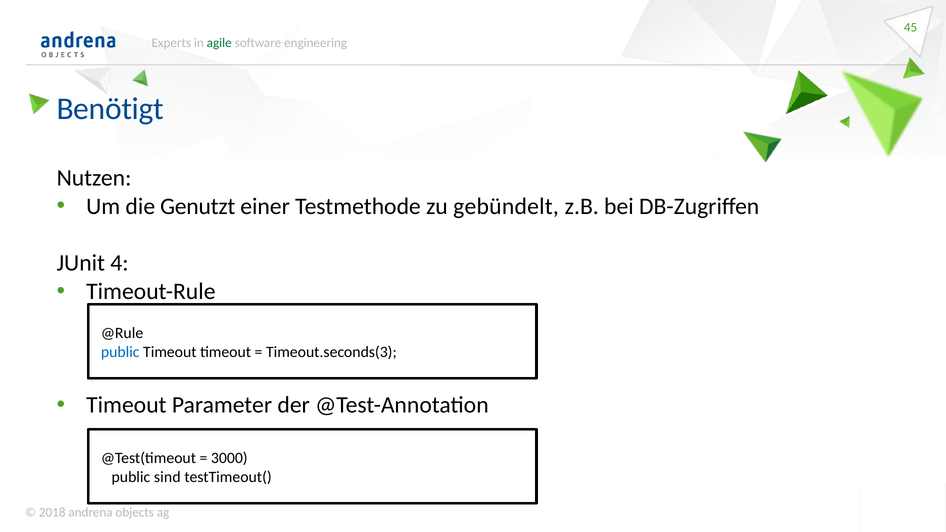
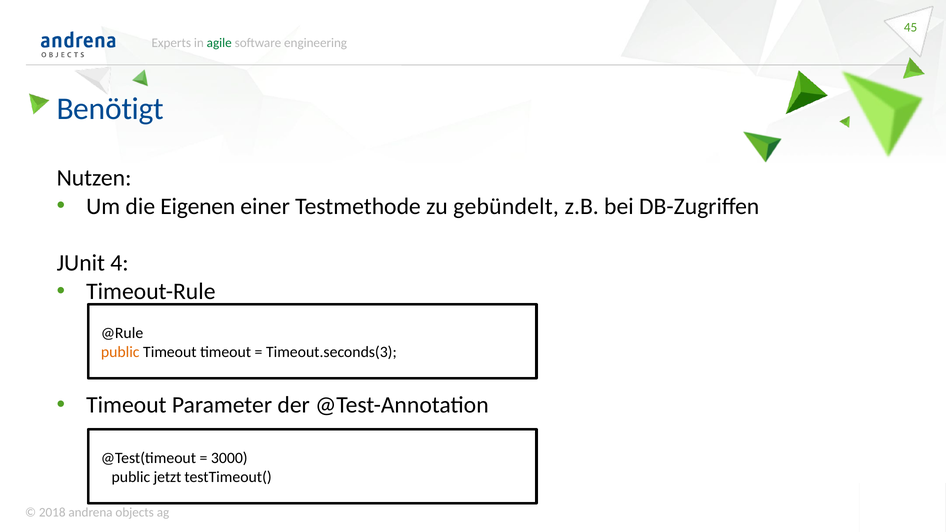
Genutzt: Genutzt -> Eigenen
public at (120, 352) colour: blue -> orange
sind: sind -> jetzt
